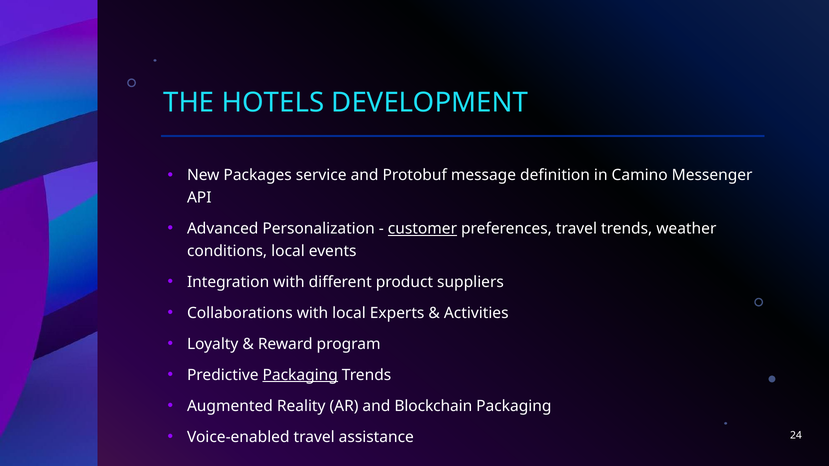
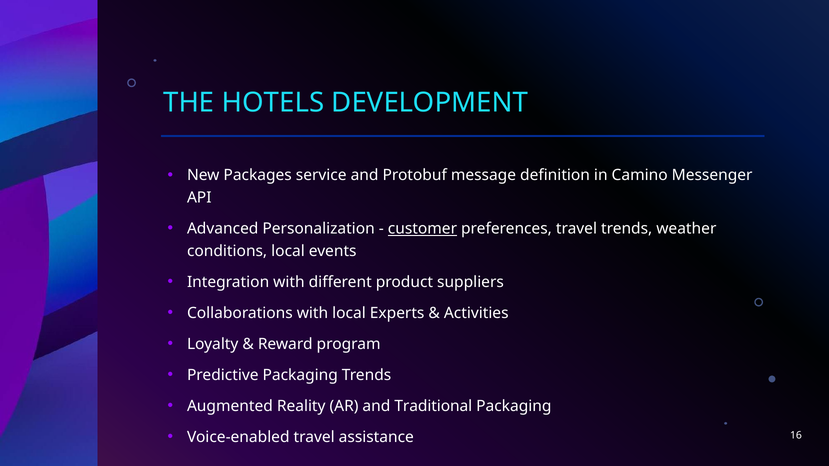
Packaging at (300, 375) underline: present -> none
Blockchain: Blockchain -> Traditional
24: 24 -> 16
